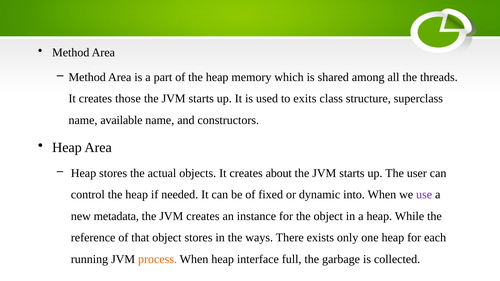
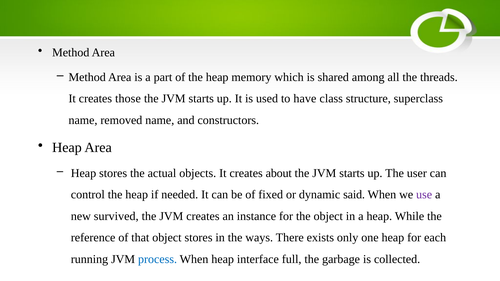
exits: exits -> have
available: available -> removed
into: into -> said
metadata: metadata -> survived
process colour: orange -> blue
